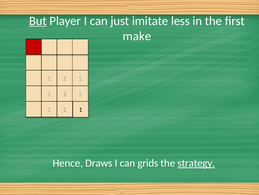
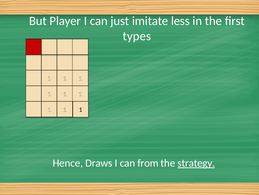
But underline: present -> none
make: make -> types
grids: grids -> from
